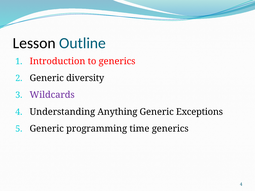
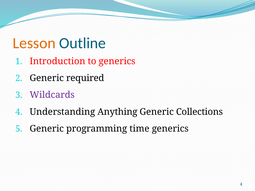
Lesson colour: black -> orange
diversity: diversity -> required
Exceptions: Exceptions -> Collections
